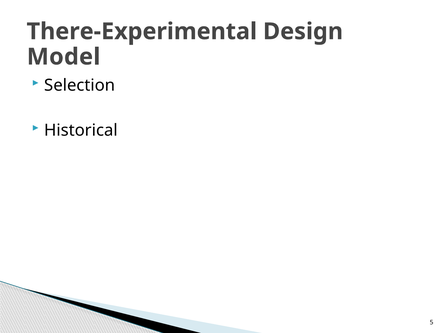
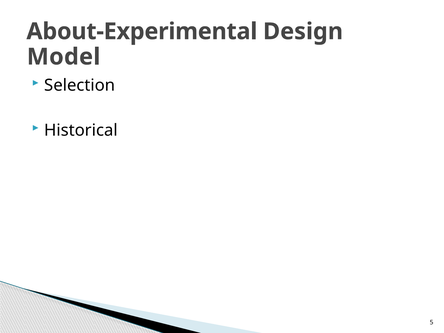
There-Experimental: There-Experimental -> About-Experimental
